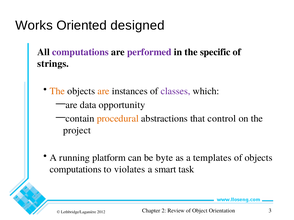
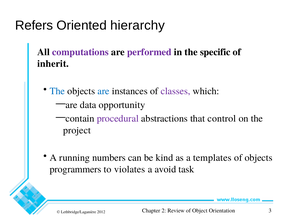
Works: Works -> Refers
designed: designed -> hierarchy
strings: strings -> inherit
The at (57, 91) colour: orange -> blue
are at (103, 91) colour: orange -> blue
procedural colour: orange -> purple
platform: platform -> numbers
byte: byte -> kind
computations at (76, 170): computations -> programmers
smart: smart -> avoid
